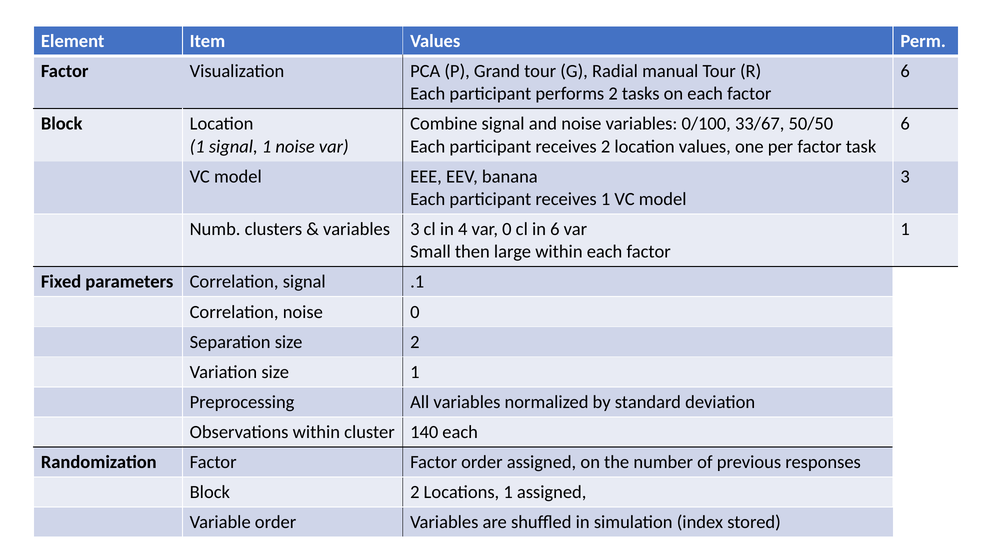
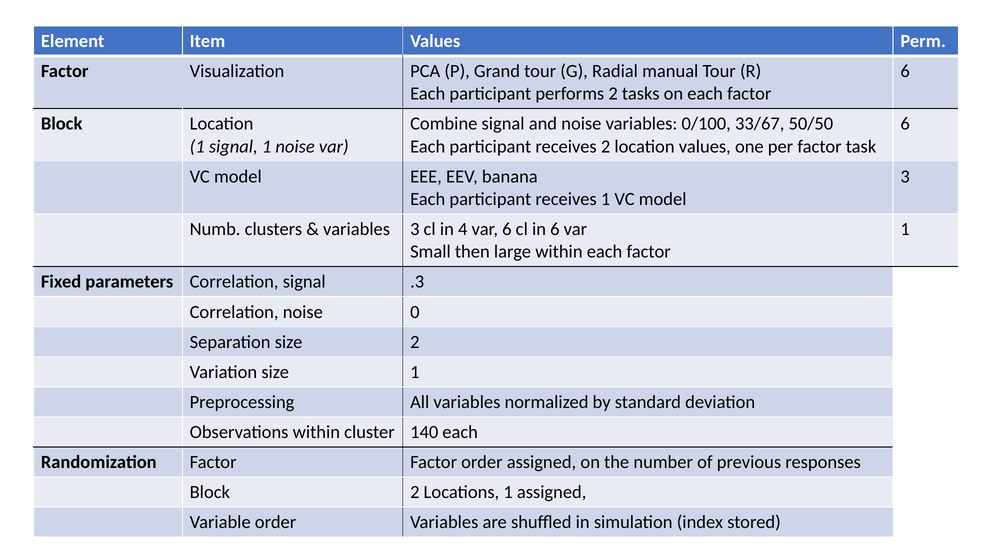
var 0: 0 -> 6
.1: .1 -> .3
